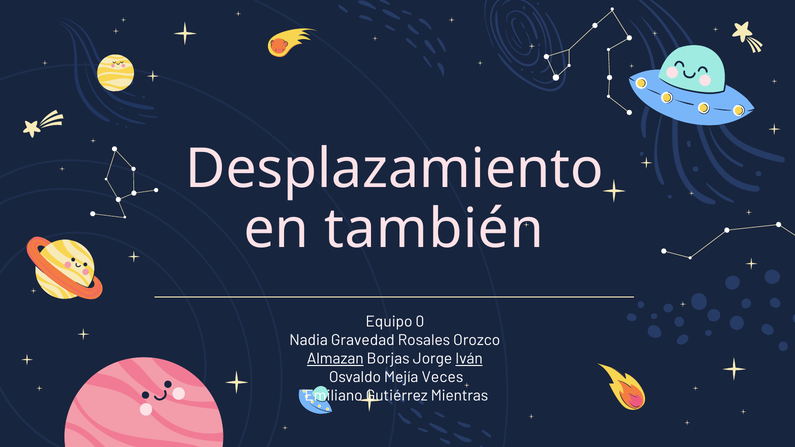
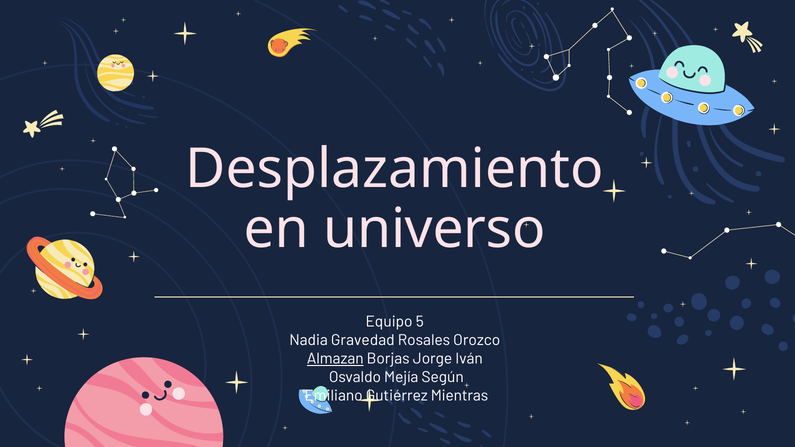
también: también -> universo
0: 0 -> 5
Iván underline: present -> none
Veces: Veces -> Según
